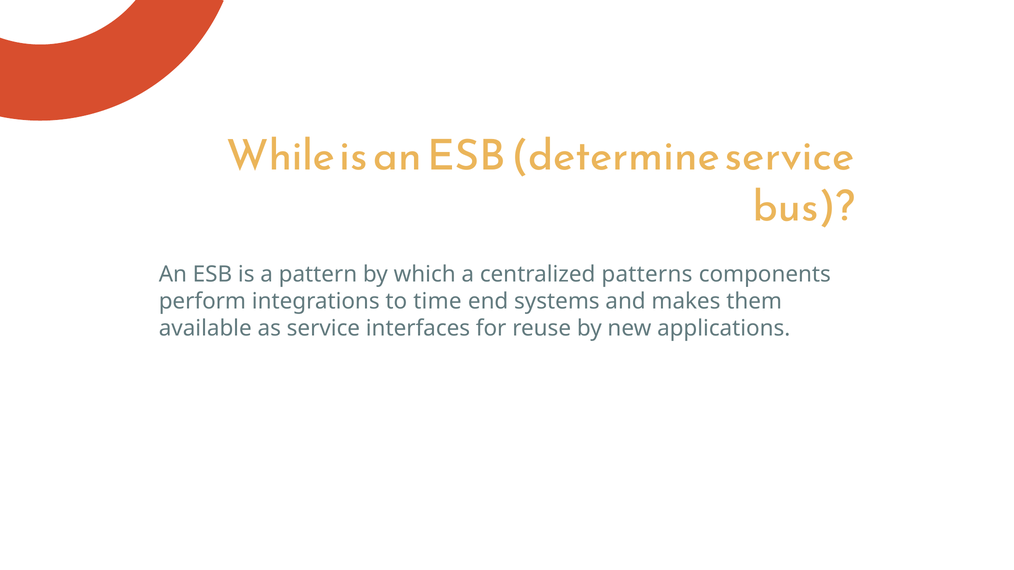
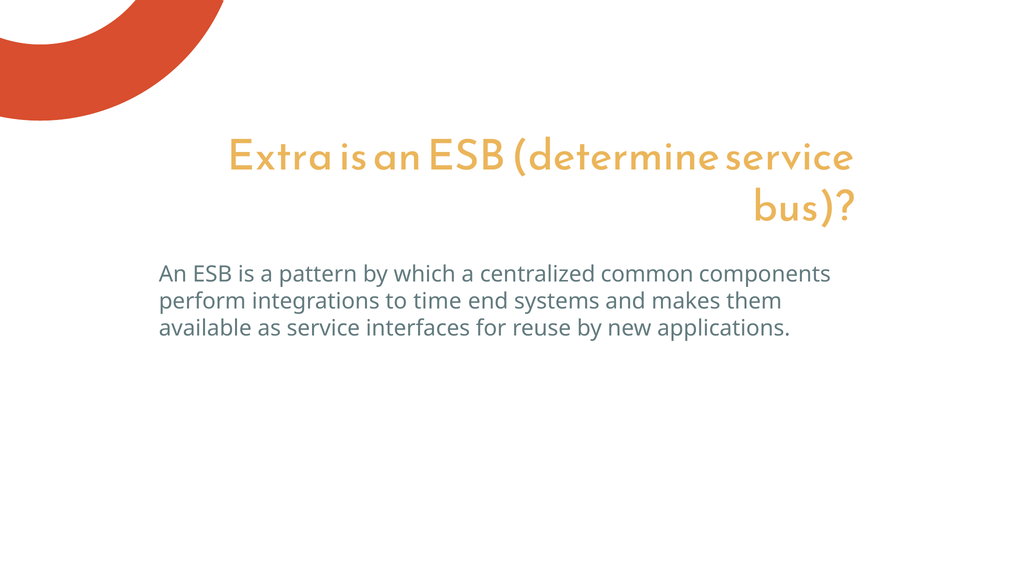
While: While -> Extra
patterns: patterns -> common
